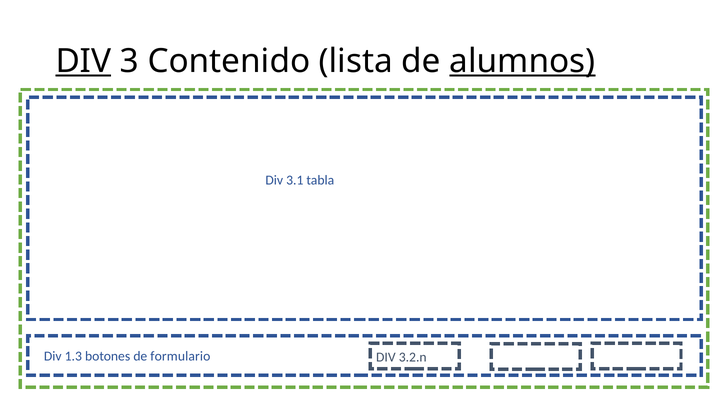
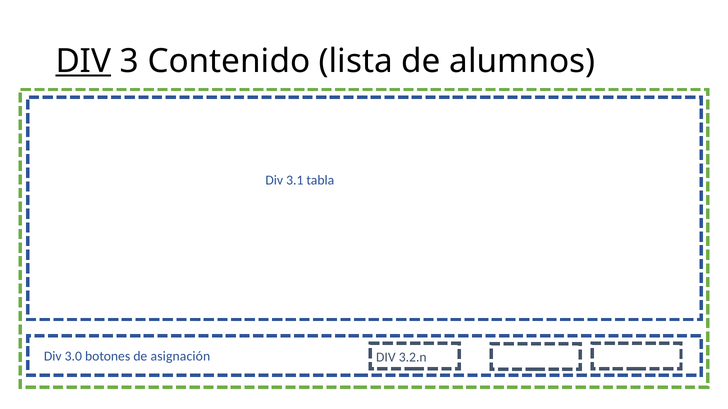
alumnos underline: present -> none
1.3: 1.3 -> 3.0
formulario: formulario -> asignación
